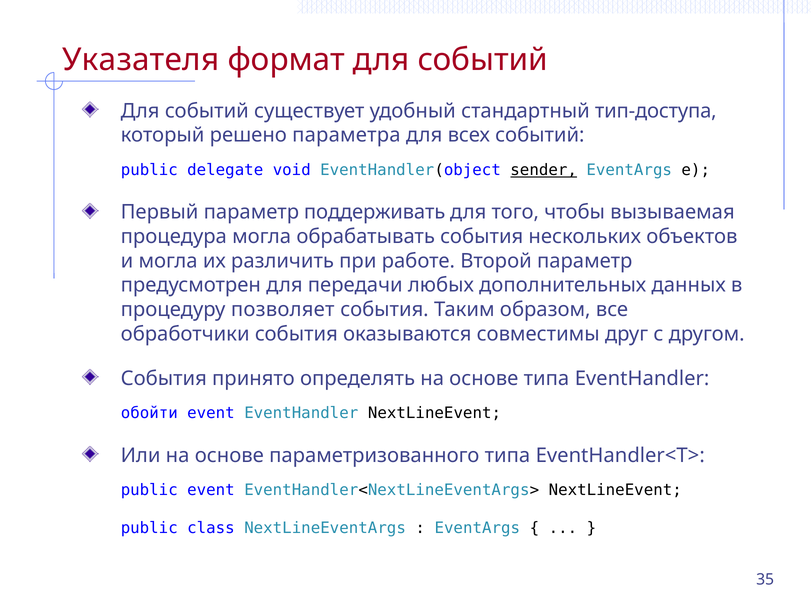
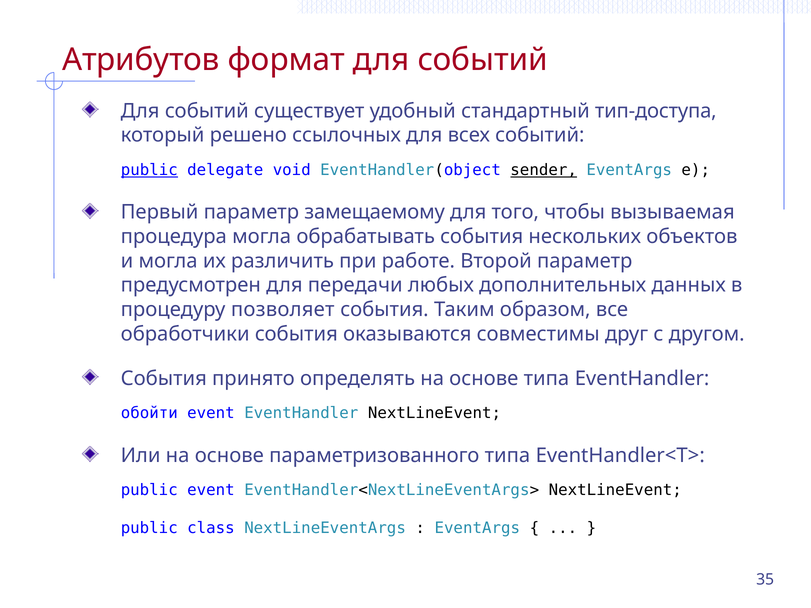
Указателя: Указателя -> Атрибутов
параметра: параметра -> ссылочных
public at (149, 170) underline: none -> present
поддерживать: поддерживать -> замещаемому
